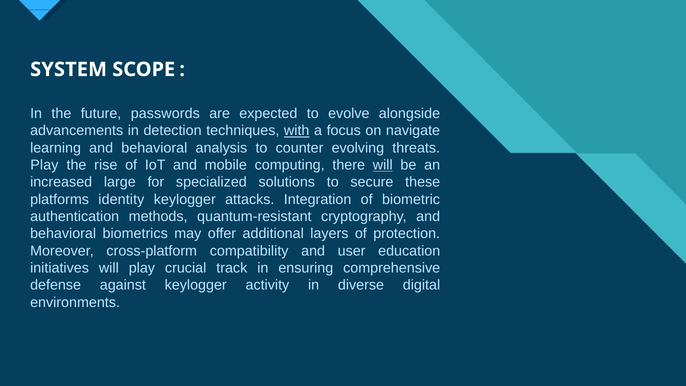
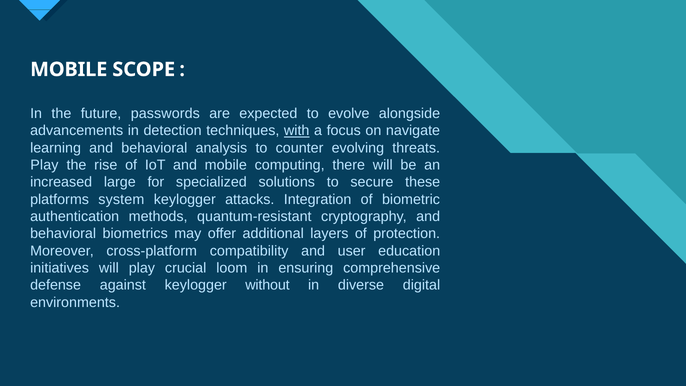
SYSTEM at (69, 69): SYSTEM -> MOBILE
will at (383, 165) underline: present -> none
identity: identity -> system
track: track -> loom
activity: activity -> without
